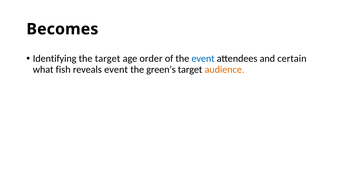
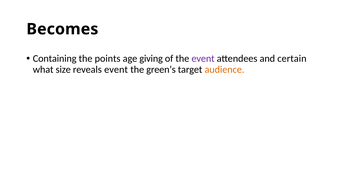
Identifying: Identifying -> Containing
the target: target -> points
order: order -> giving
event at (203, 58) colour: blue -> purple
fish: fish -> size
